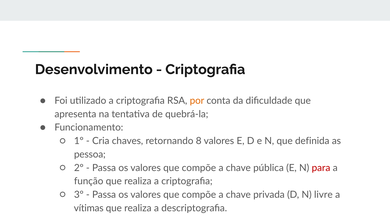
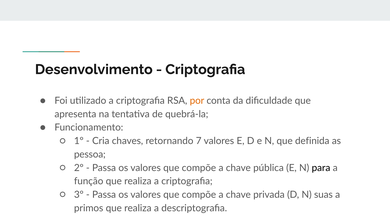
8: 8 -> 7
para colour: red -> black
livre: livre -> suas
vítimas: vítimas -> primos
